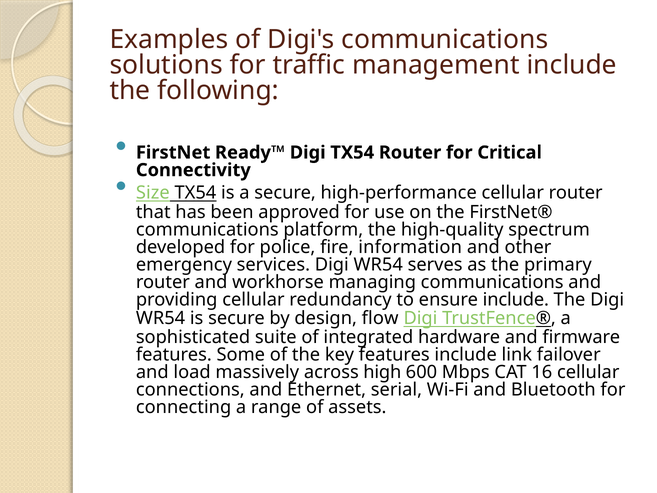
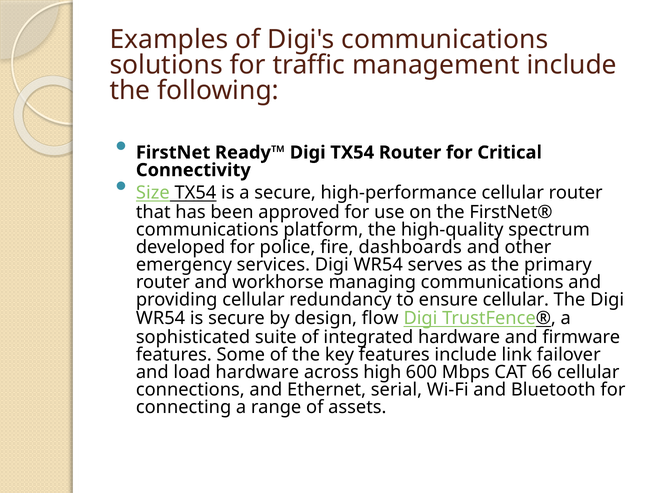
information: information -> dashboards
ensure include: include -> cellular
load massively: massively -> hardware
16: 16 -> 66
